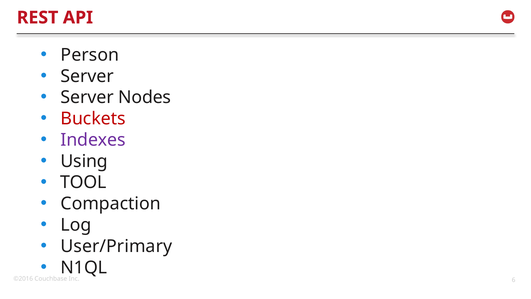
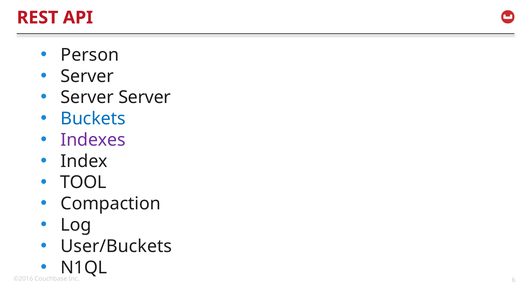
Server Nodes: Nodes -> Server
Buckets colour: red -> blue
Using: Using -> Index
User/Primary: User/Primary -> User/Buckets
